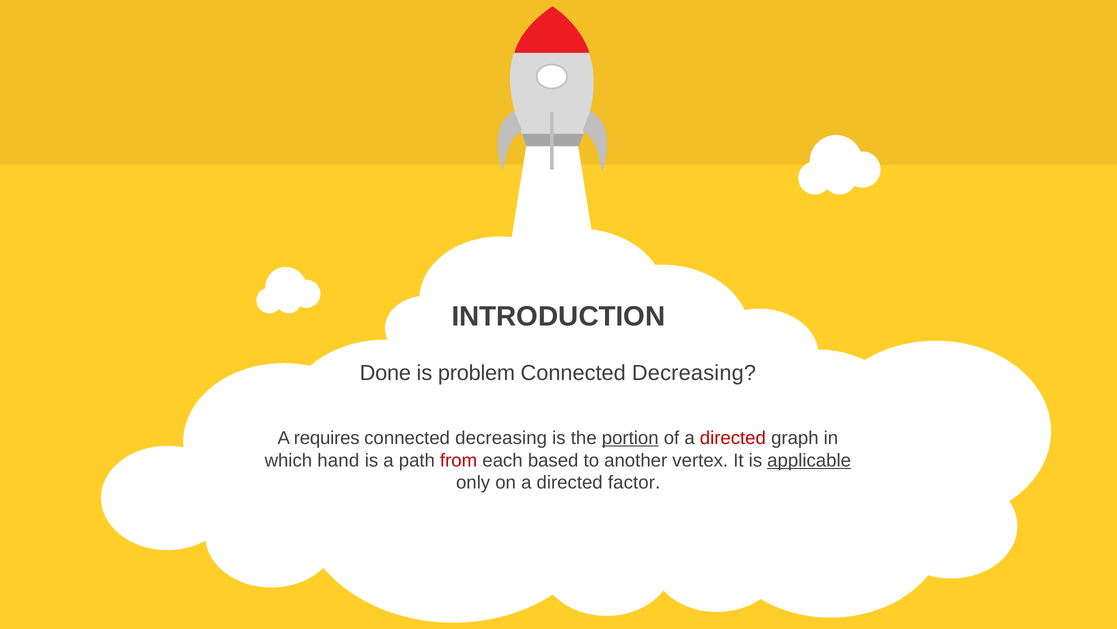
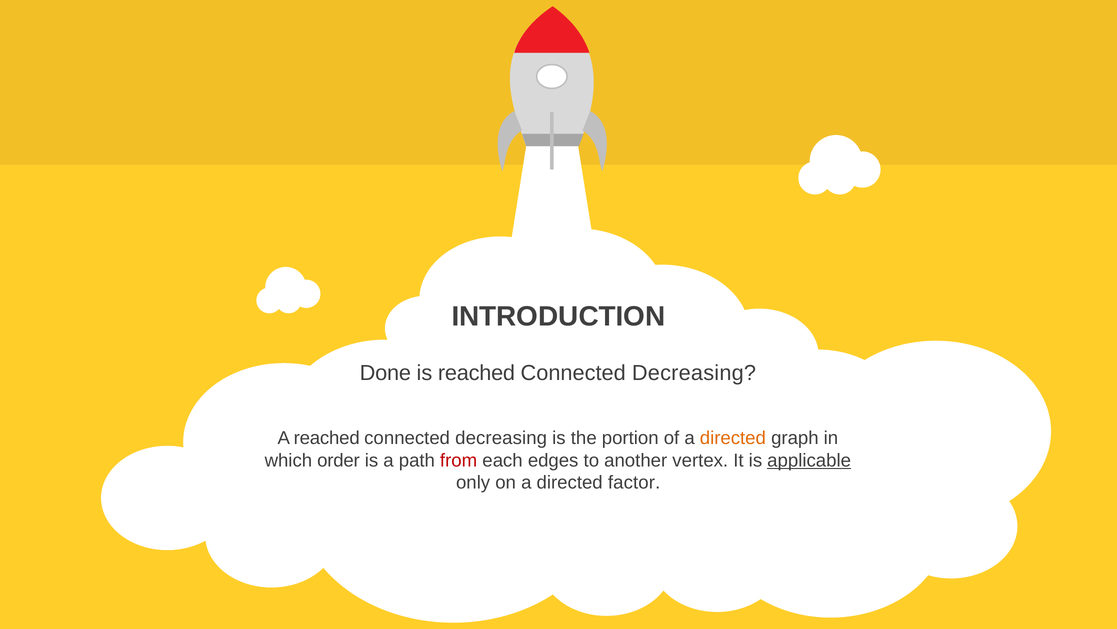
is problem: problem -> reached
A requires: requires -> reached
portion underline: present -> none
directed at (733, 438) colour: red -> orange
hand: hand -> order
based: based -> edges
